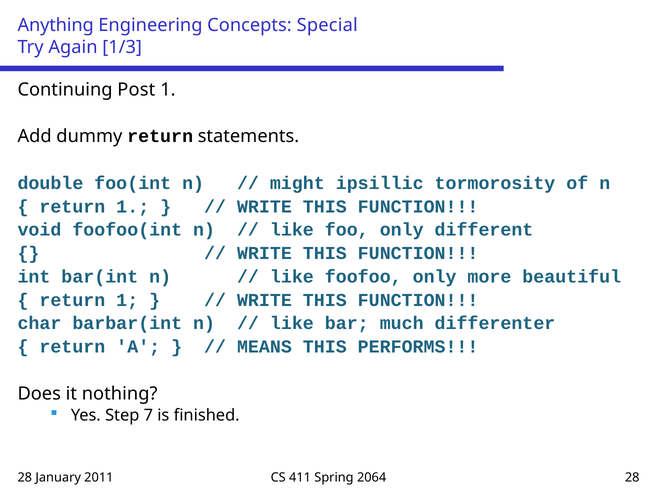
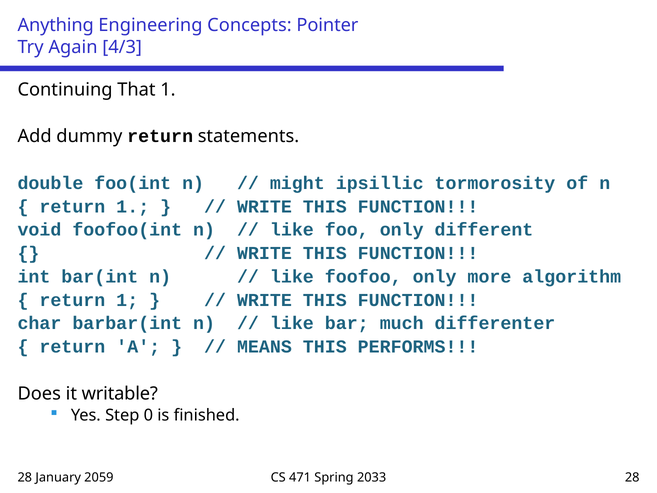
Special: Special -> Pointer
1/3: 1/3 -> 4/3
Post: Post -> That
beautiful: beautiful -> algorithm
nothing: nothing -> writable
7: 7 -> 0
2011: 2011 -> 2059
411: 411 -> 471
2064: 2064 -> 2033
